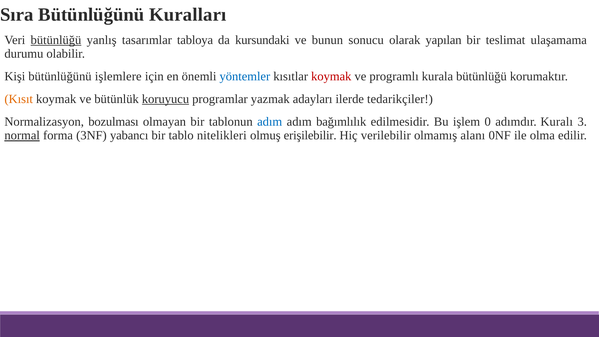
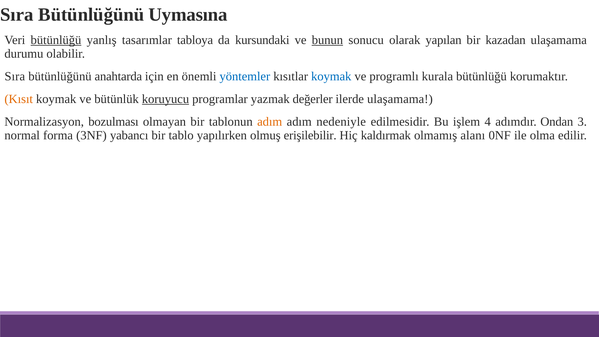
Kuralları: Kuralları -> Uymasına
bunun underline: none -> present
teslimat: teslimat -> kazadan
Kişi at (15, 76): Kişi -> Sıra
işlemlere: işlemlere -> anahtarda
koymak at (331, 76) colour: red -> blue
adayları: adayları -> değerler
ilerde tedarikçiler: tedarikçiler -> ulaşamama
adım at (270, 122) colour: blue -> orange
bağımlılık: bağımlılık -> nedeniyle
0: 0 -> 4
Kuralı: Kuralı -> Ondan
normal underline: present -> none
nitelikleri: nitelikleri -> yapılırken
verilebilir: verilebilir -> kaldırmak
